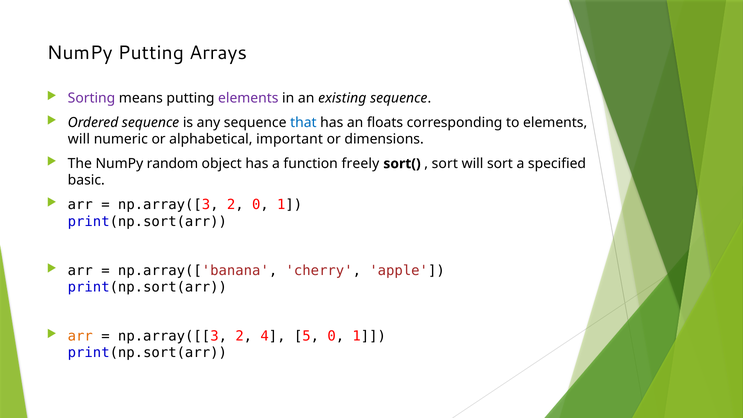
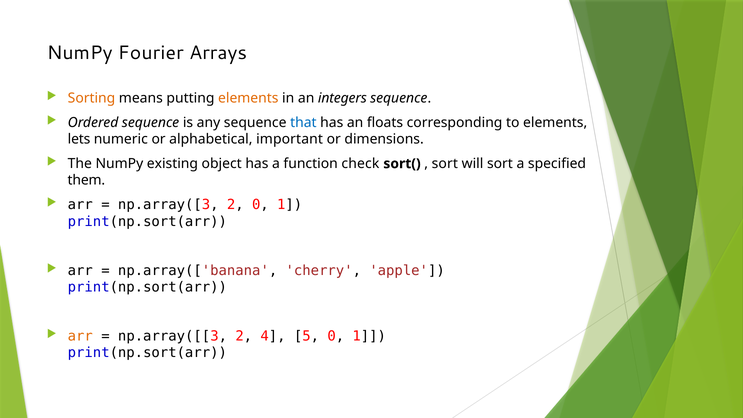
NumPy Putting: Putting -> Fourier
Sorting colour: purple -> orange
elements at (248, 98) colour: purple -> orange
existing: existing -> integers
will at (79, 139): will -> lets
random: random -> existing
freely: freely -> check
basic: basic -> them
